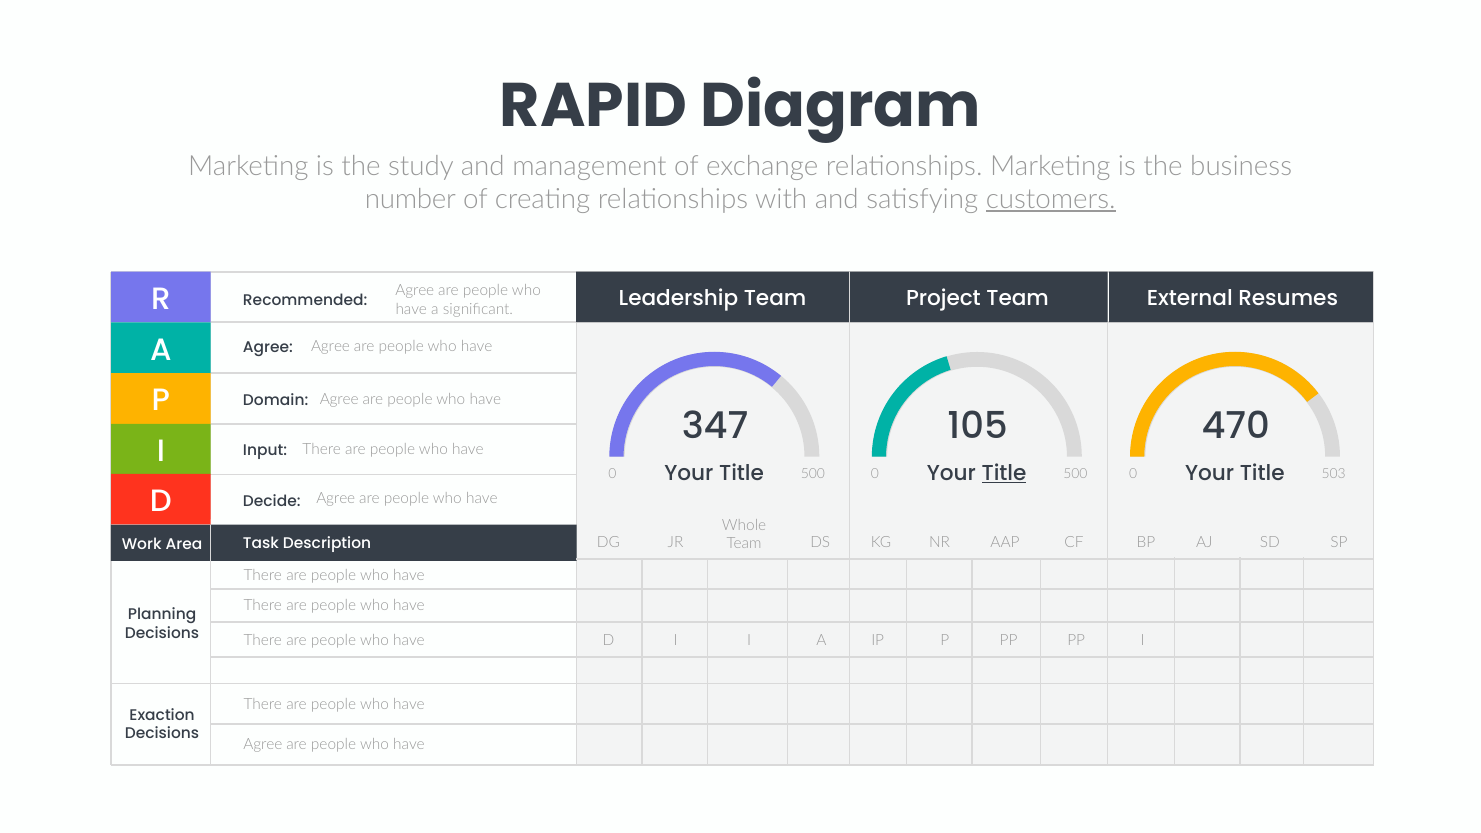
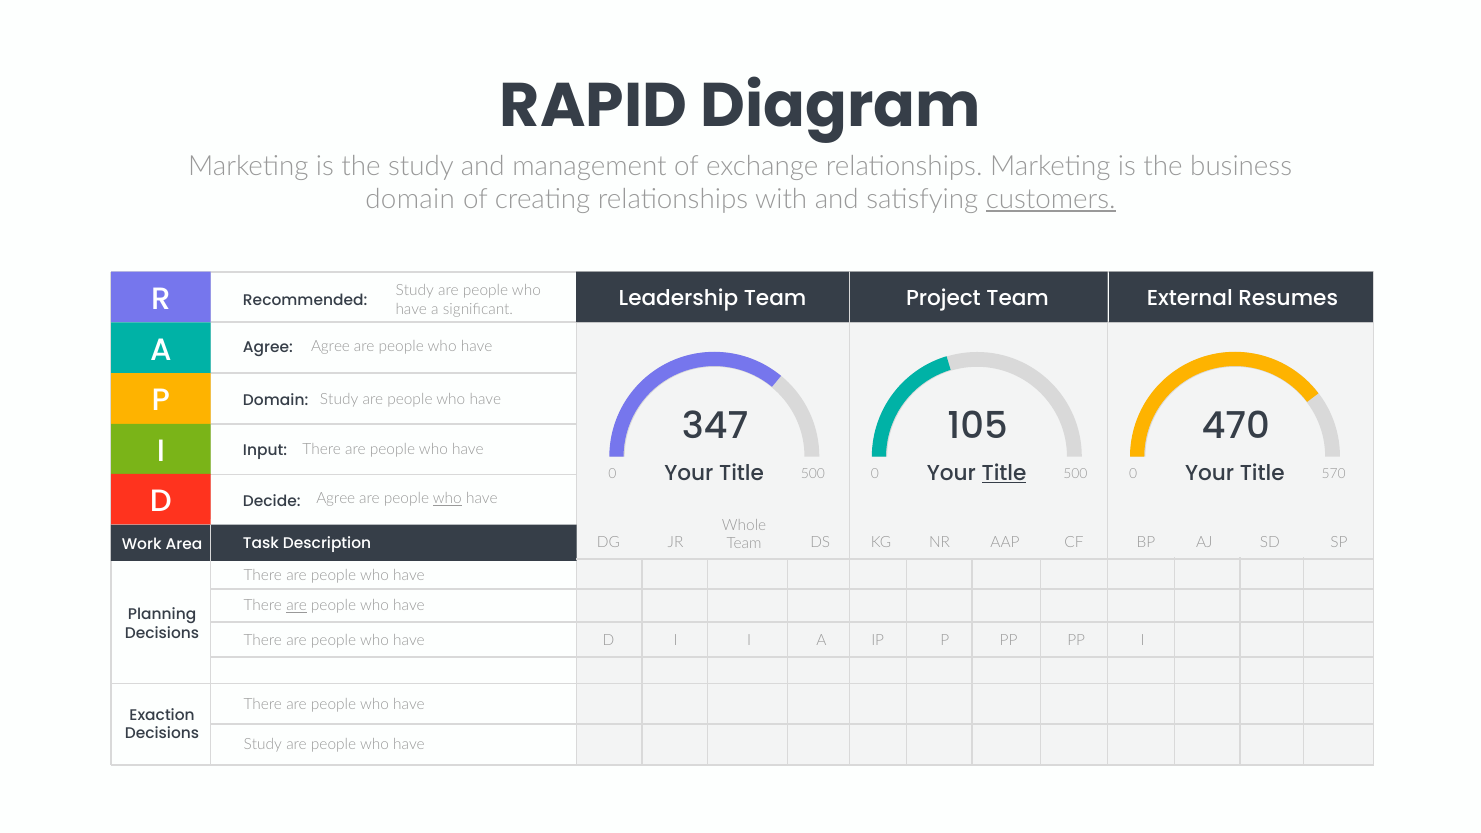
number at (410, 199): number -> domain
Agree at (415, 291): Agree -> Study
Agree at (339, 400): Agree -> Study
503: 503 -> 570
who at (447, 499) underline: none -> present
are at (297, 606) underline: none -> present
Agree at (263, 745): Agree -> Study
